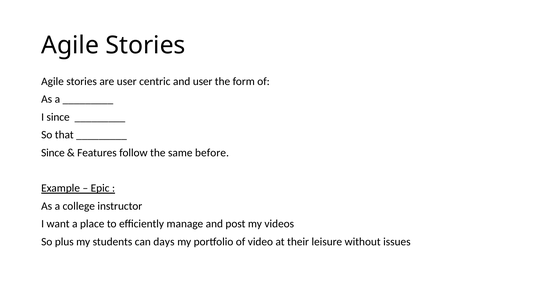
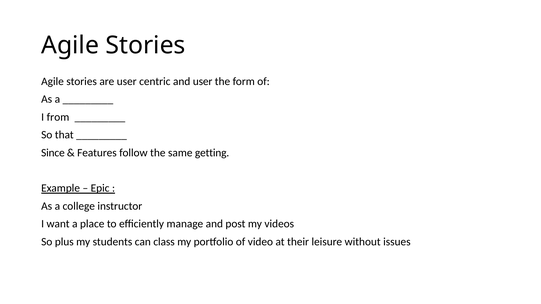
I since: since -> from
before: before -> getting
days: days -> class
